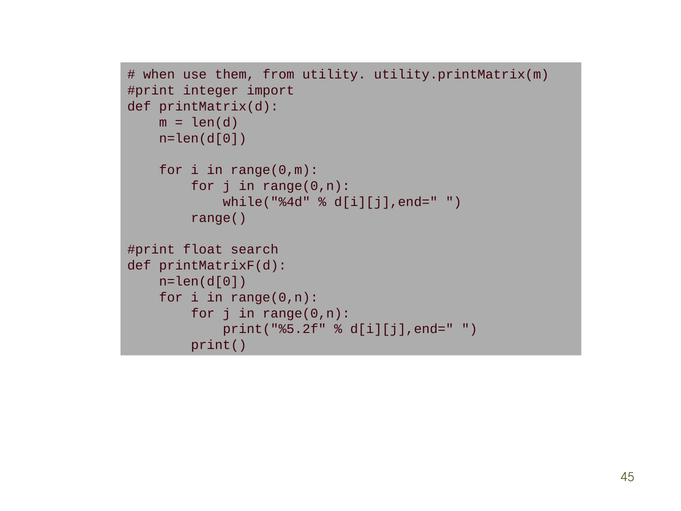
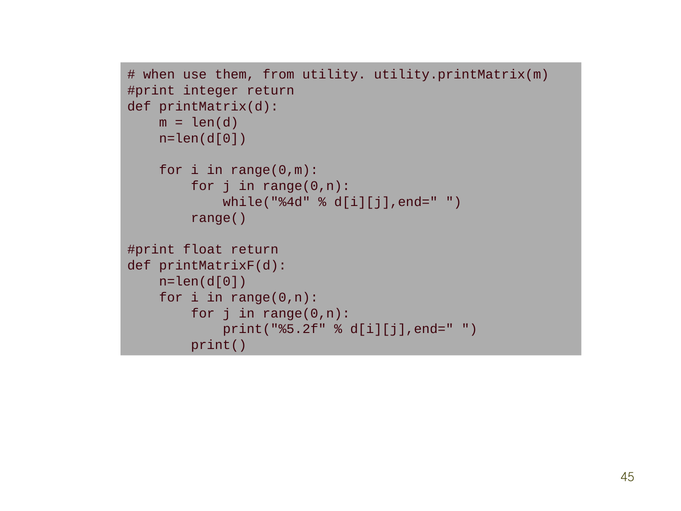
integer import: import -> return
float search: search -> return
